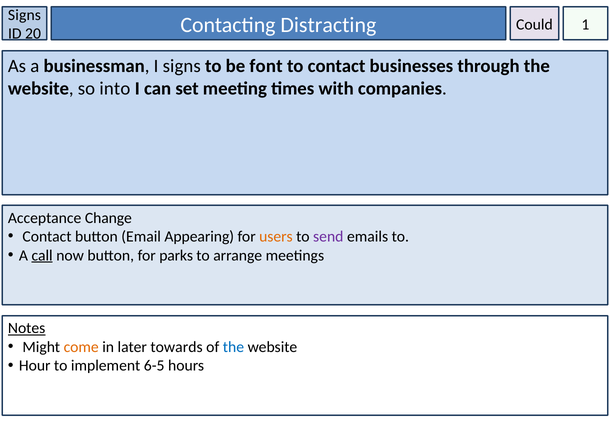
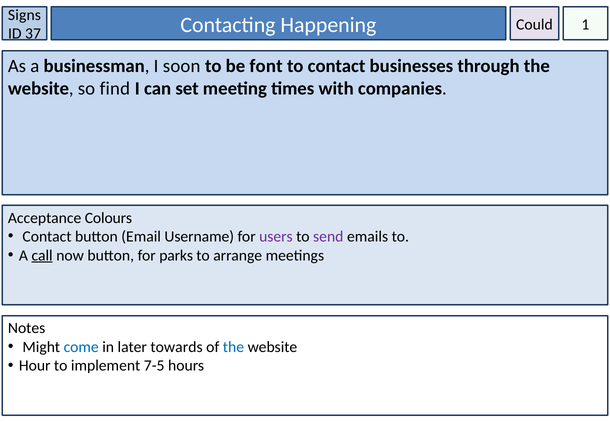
20: 20 -> 37
Distracting: Distracting -> Happening
I signs: signs -> soon
into: into -> find
Change: Change -> Colours
Appearing: Appearing -> Username
users colour: orange -> purple
Notes underline: present -> none
come colour: orange -> blue
6-5: 6-5 -> 7-5
